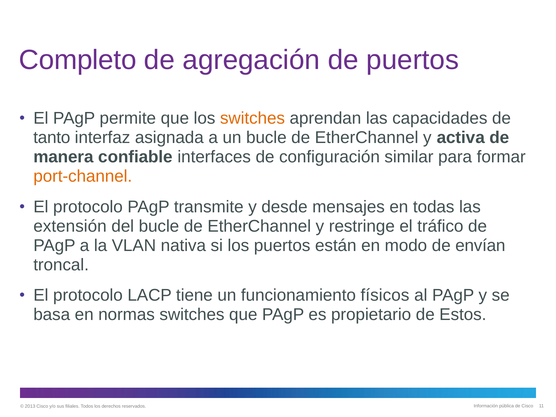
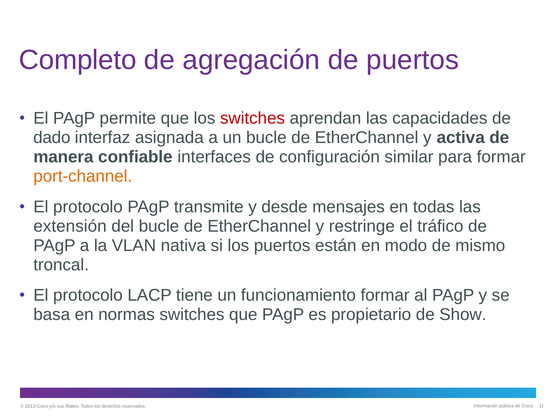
switches at (252, 118) colour: orange -> red
tanto: tanto -> dado
envían: envían -> mismo
funcionamiento físicos: físicos -> formar
Estos: Estos -> Show
